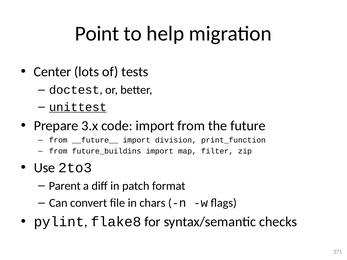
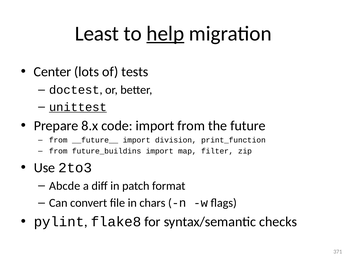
Point: Point -> Least
help underline: none -> present
3.x: 3.x -> 8.x
Parent: Parent -> Abcde
